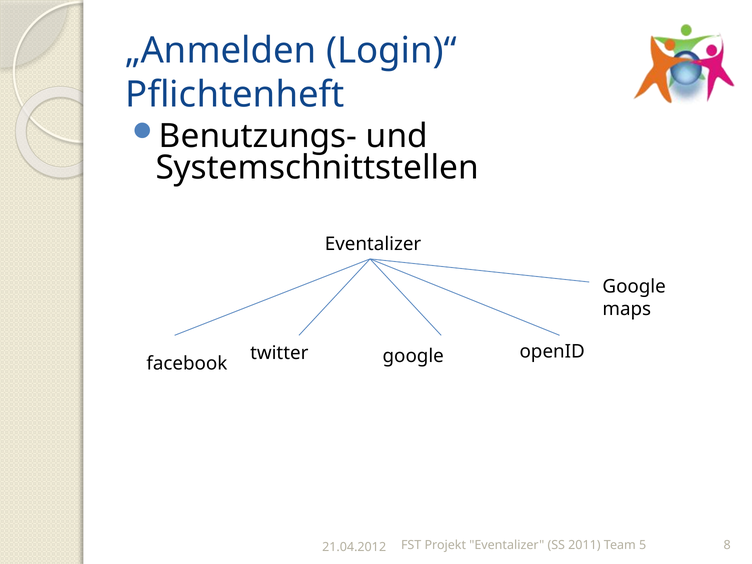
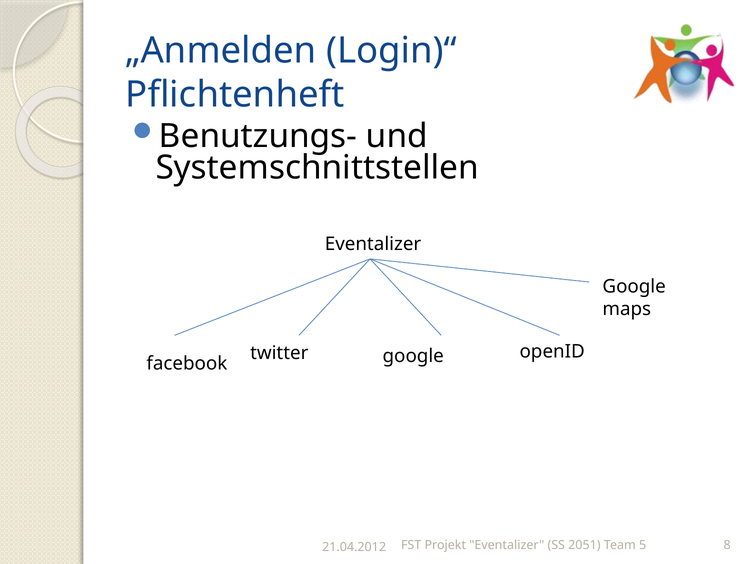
2011: 2011 -> 2051
